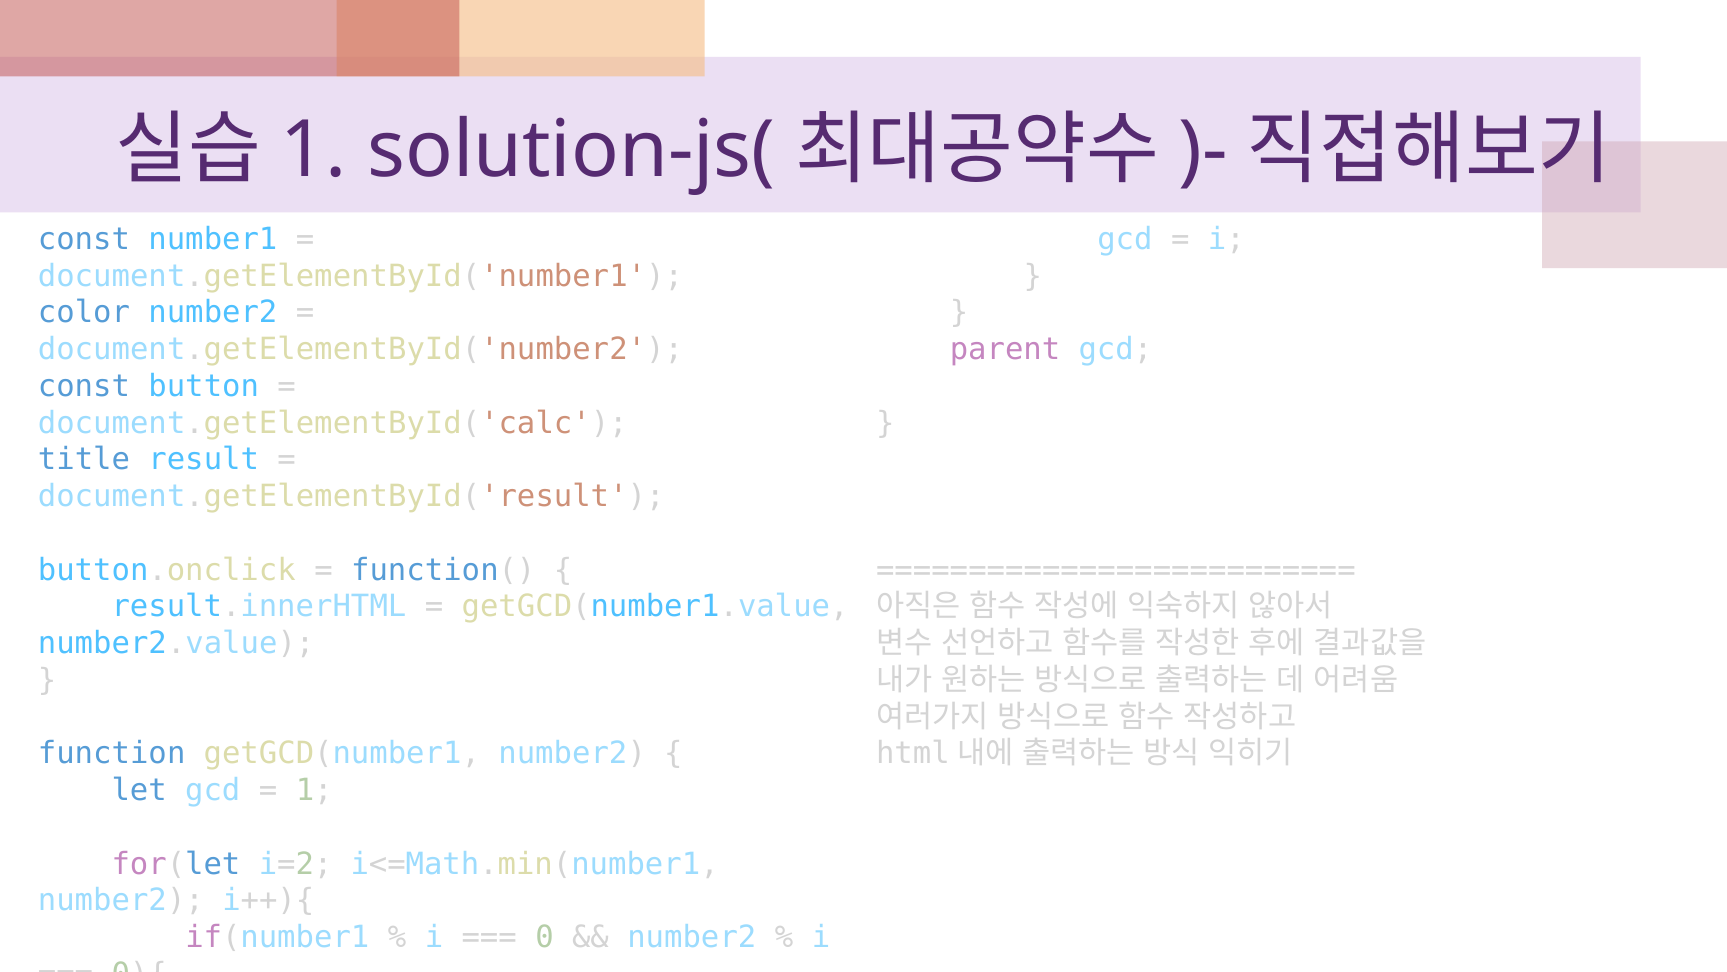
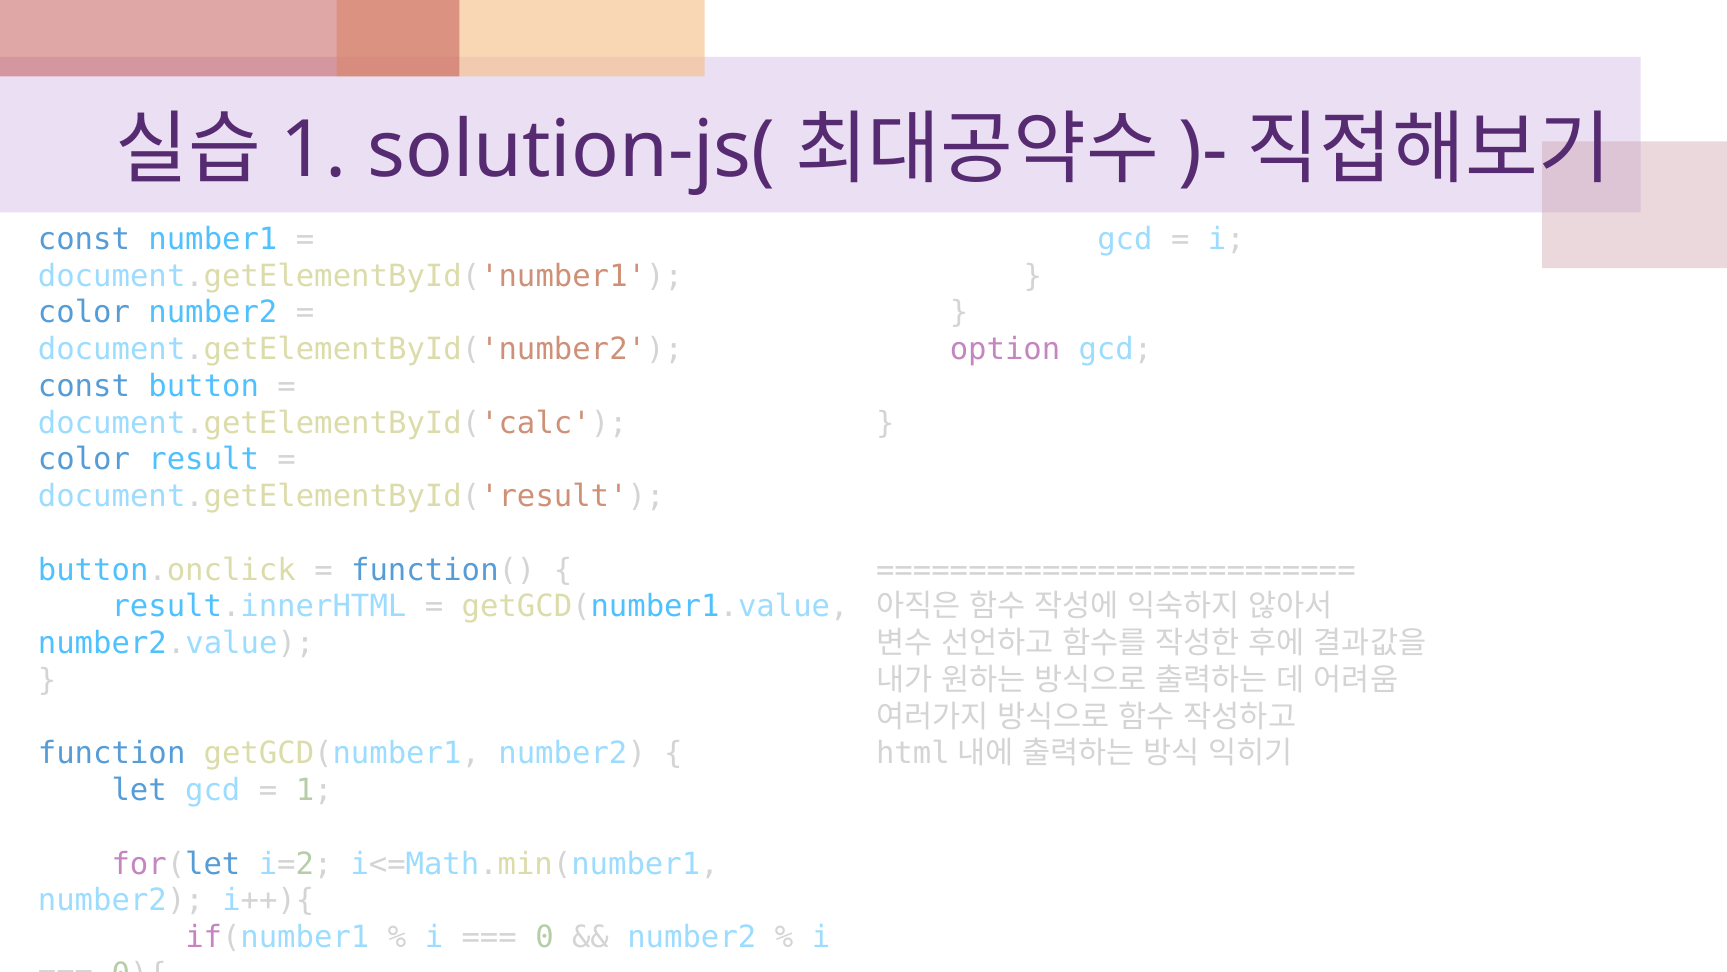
parent: parent -> option
title at (84, 460): title -> color
